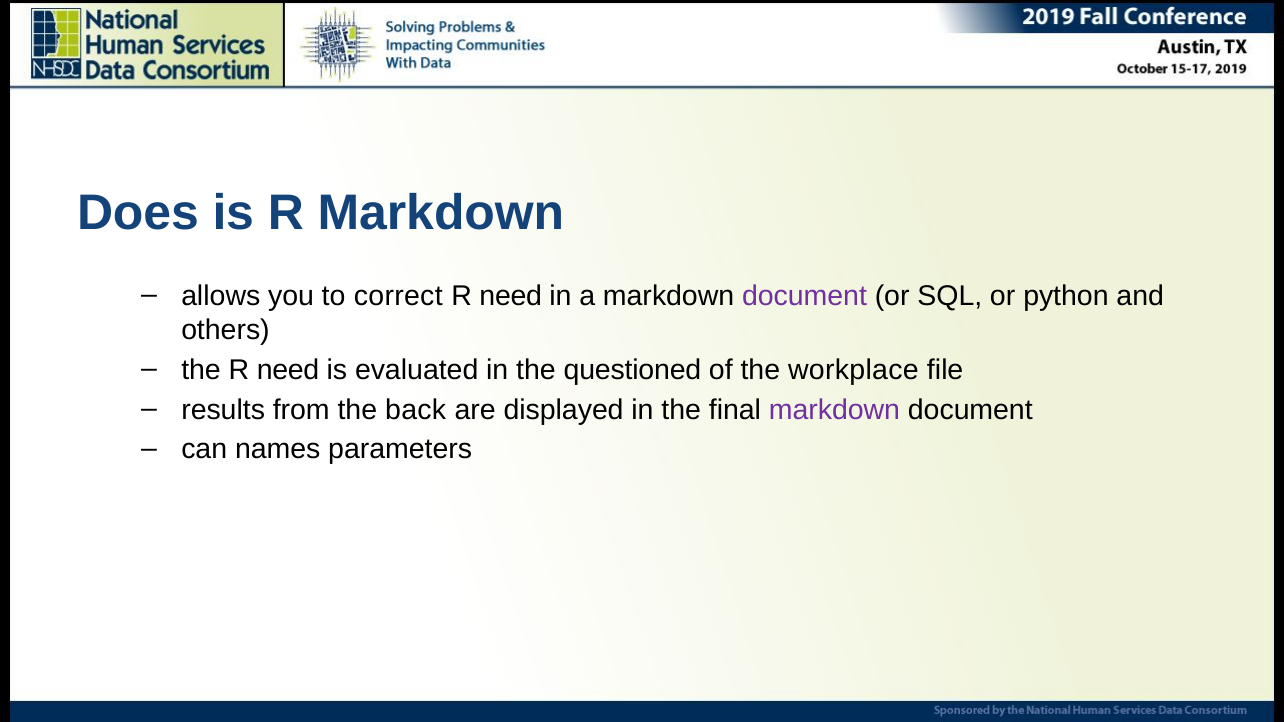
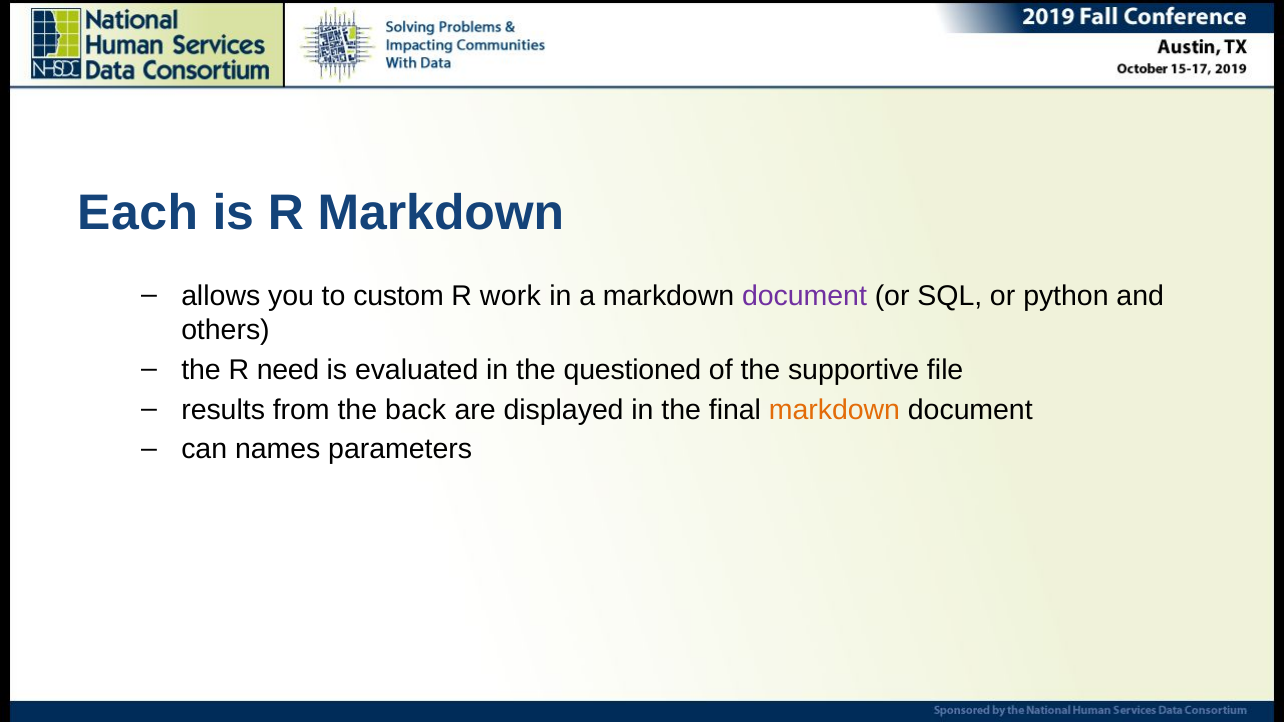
Does: Does -> Each
correct: correct -> custom
need at (511, 296): need -> work
workplace: workplace -> supportive
markdown at (835, 410) colour: purple -> orange
